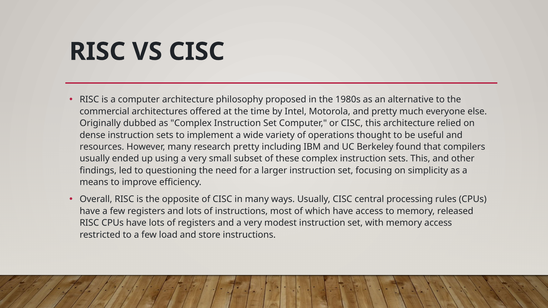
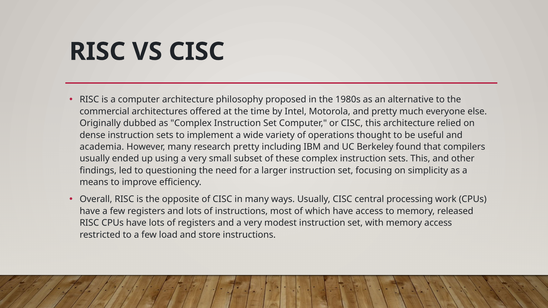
resources: resources -> academia
rules: rules -> work
